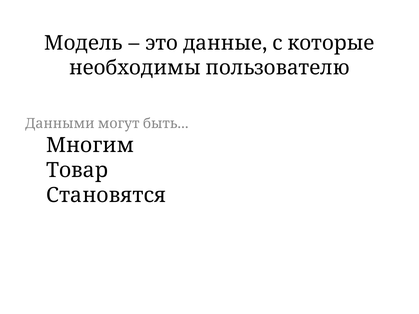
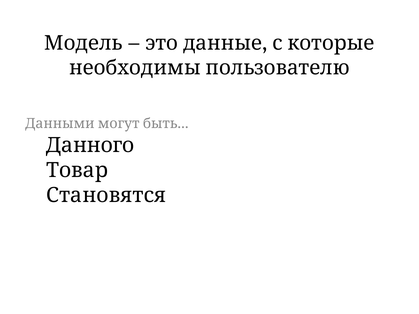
Многим: Многим -> Данного
